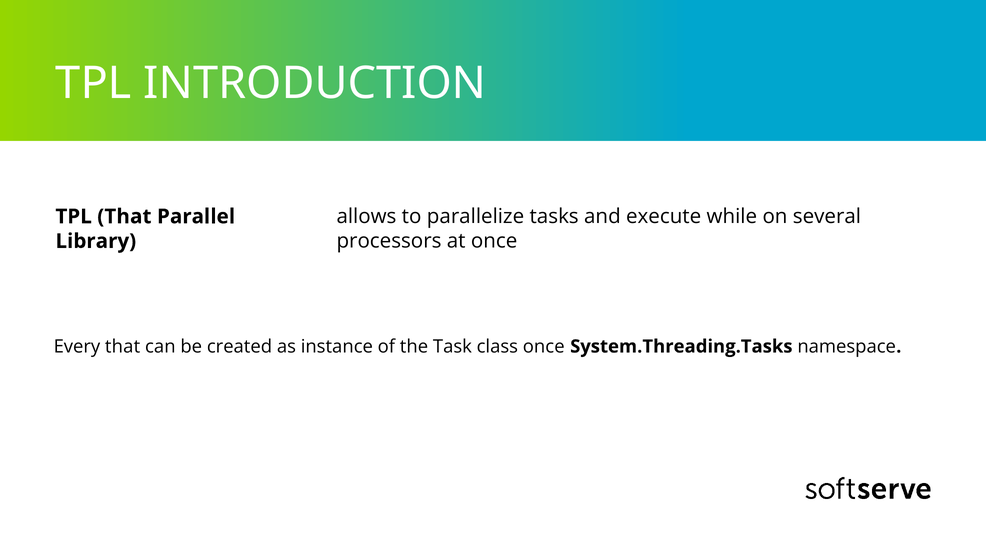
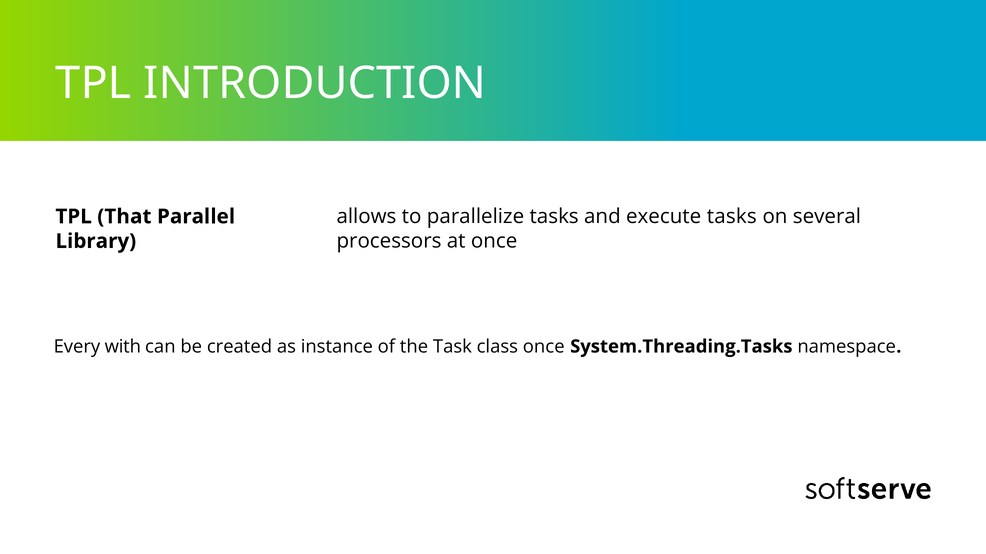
execute while: while -> tasks
Every that: that -> with
